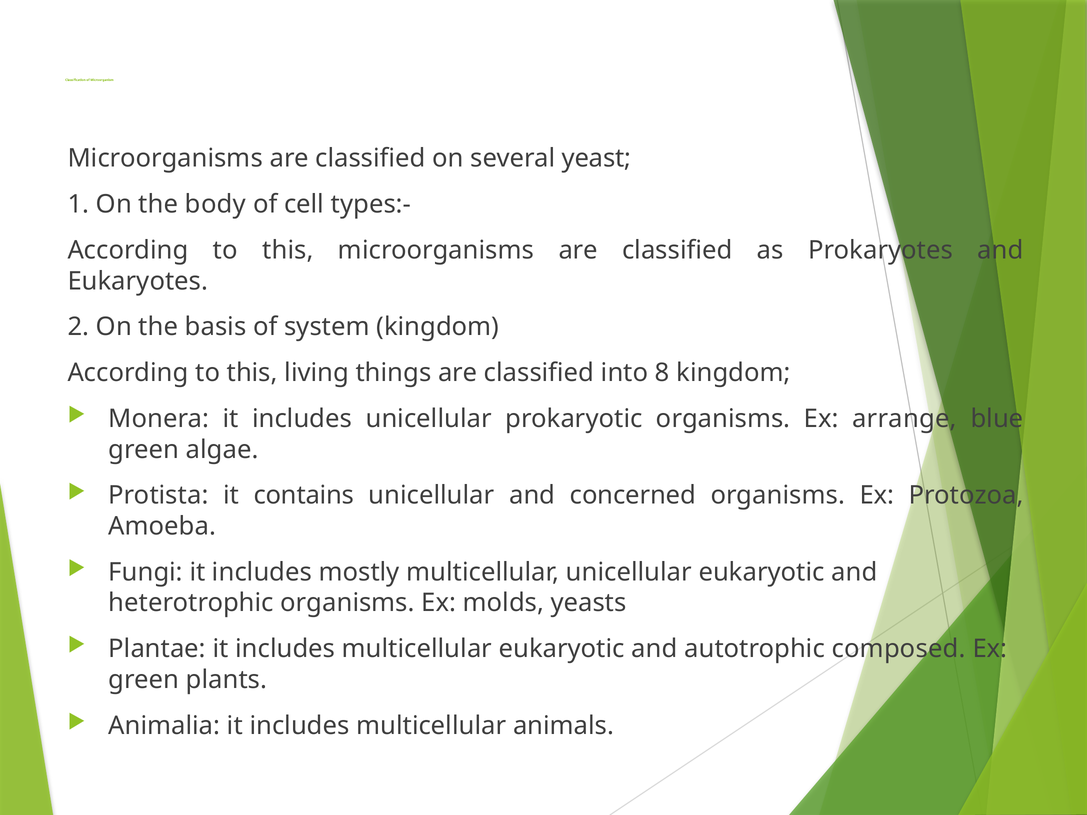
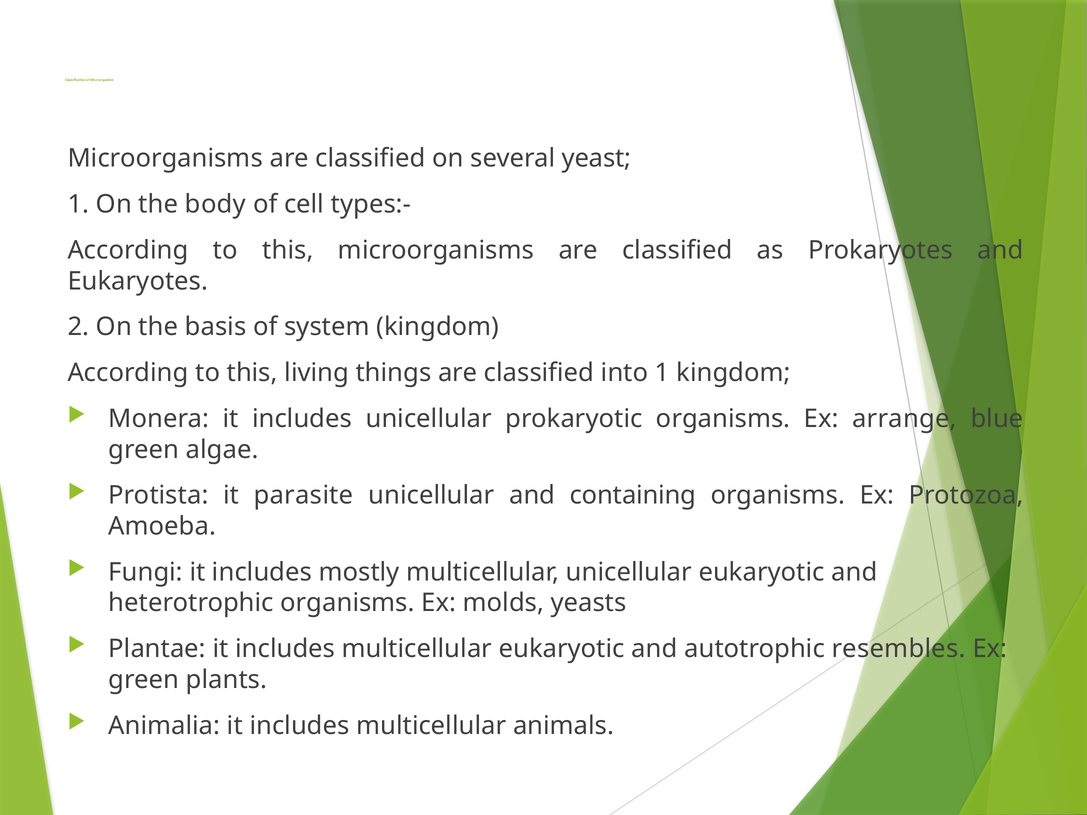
into 8: 8 -> 1
contains: contains -> parasite
concerned: concerned -> containing
composed: composed -> resembles
